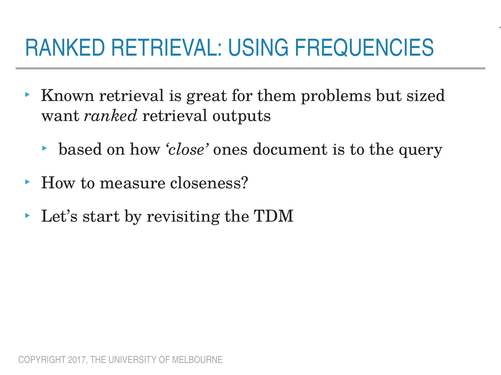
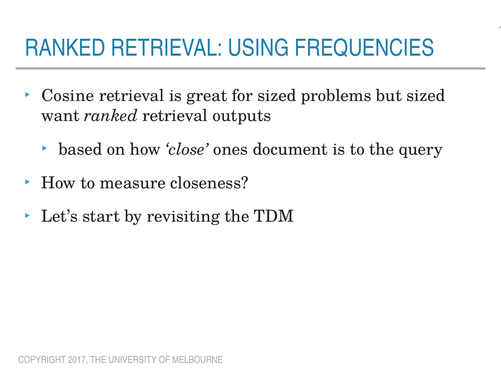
Known: Known -> Cosine
for them: them -> sized
